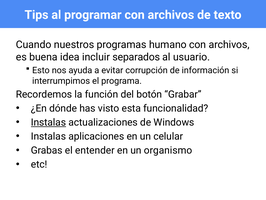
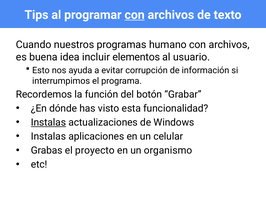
con at (135, 15) underline: none -> present
separados: separados -> elementos
entender: entender -> proyecto
